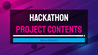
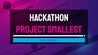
Contents: Contents -> Smallest
